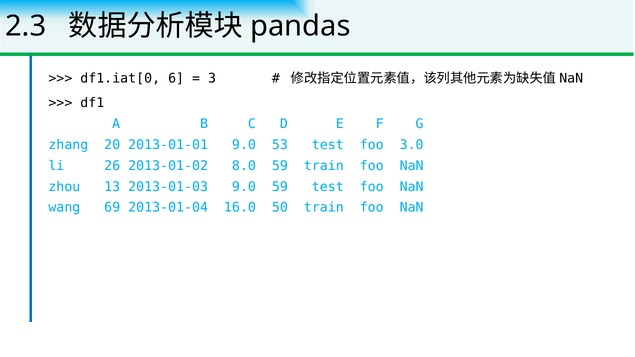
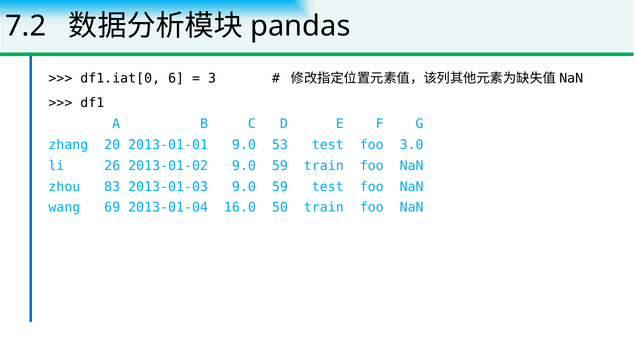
2.3: 2.3 -> 7.2
2013-01-02 8.0: 8.0 -> 9.0
13: 13 -> 83
